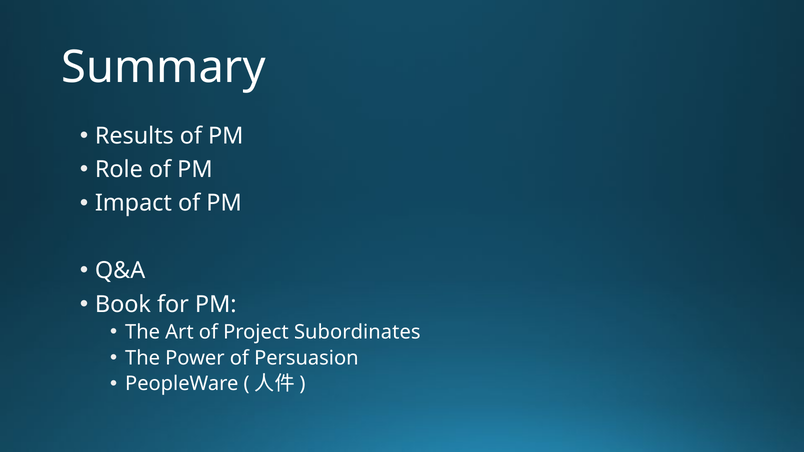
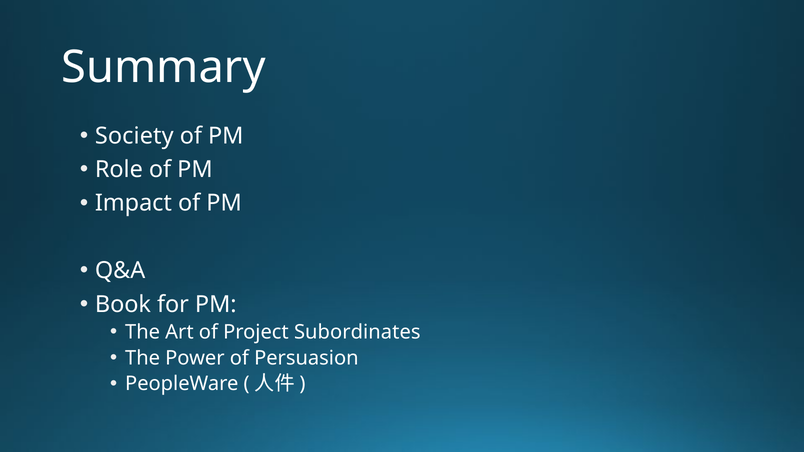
Results: Results -> Society
